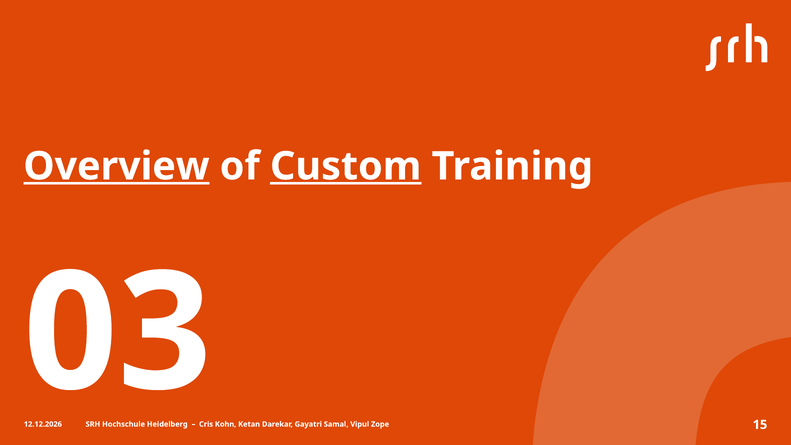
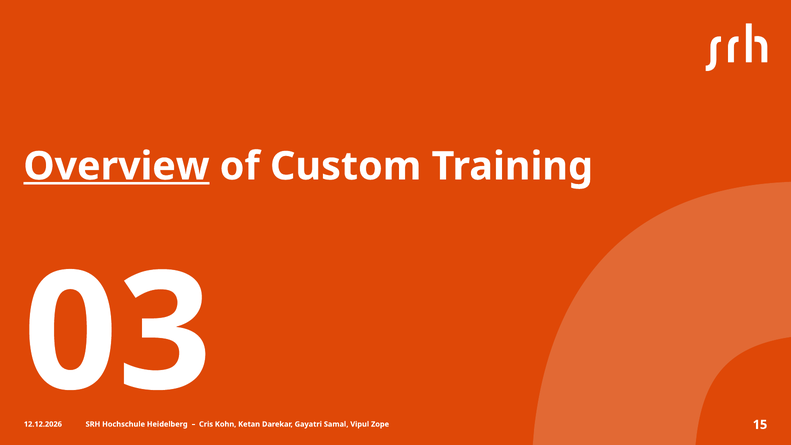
Custom underline: present -> none
